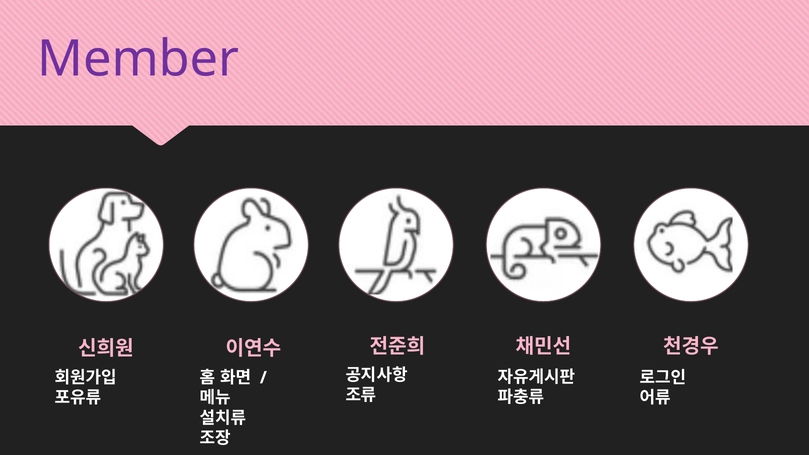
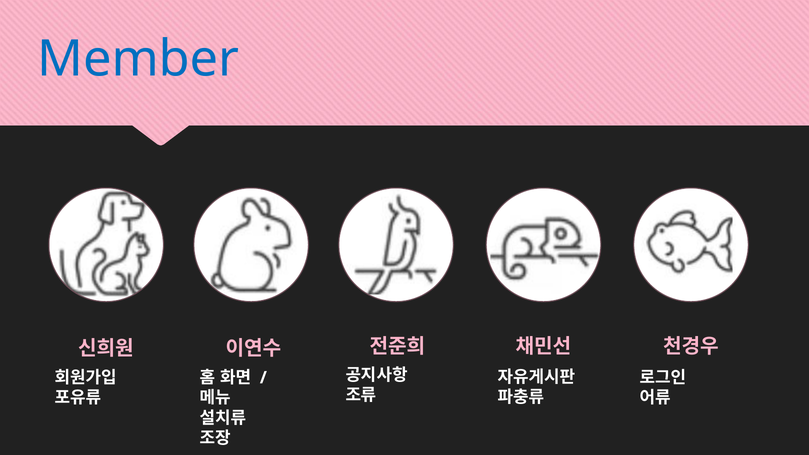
Member colour: purple -> blue
